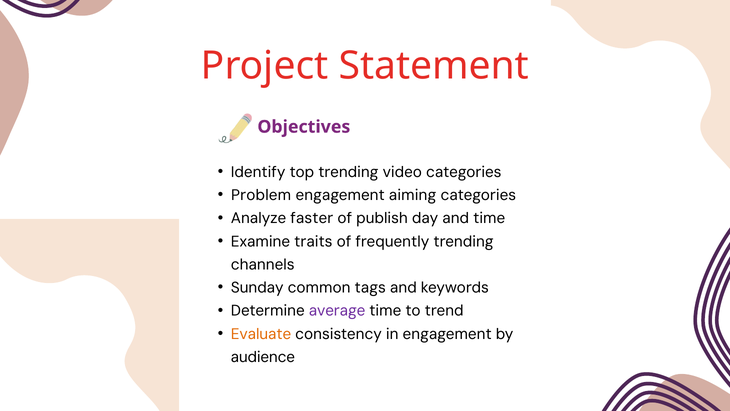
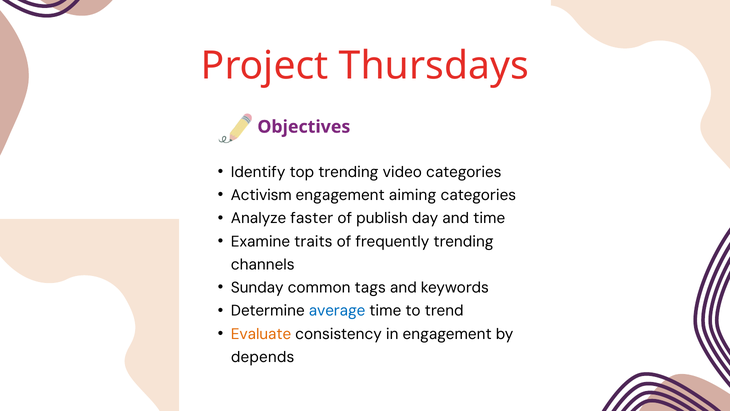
Statement: Statement -> Thursdays
Problem: Problem -> Activism
average colour: purple -> blue
audience: audience -> depends
